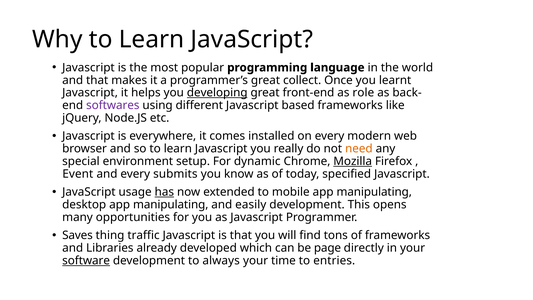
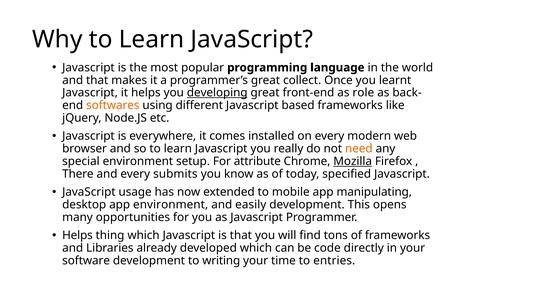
softwares colour: purple -> orange
dynamic: dynamic -> attribute
Event: Event -> There
has underline: present -> none
desktop app manipulating: manipulating -> environment
Saves at (77, 235): Saves -> Helps
thing traffic: traffic -> which
page: page -> code
software underline: present -> none
always: always -> writing
